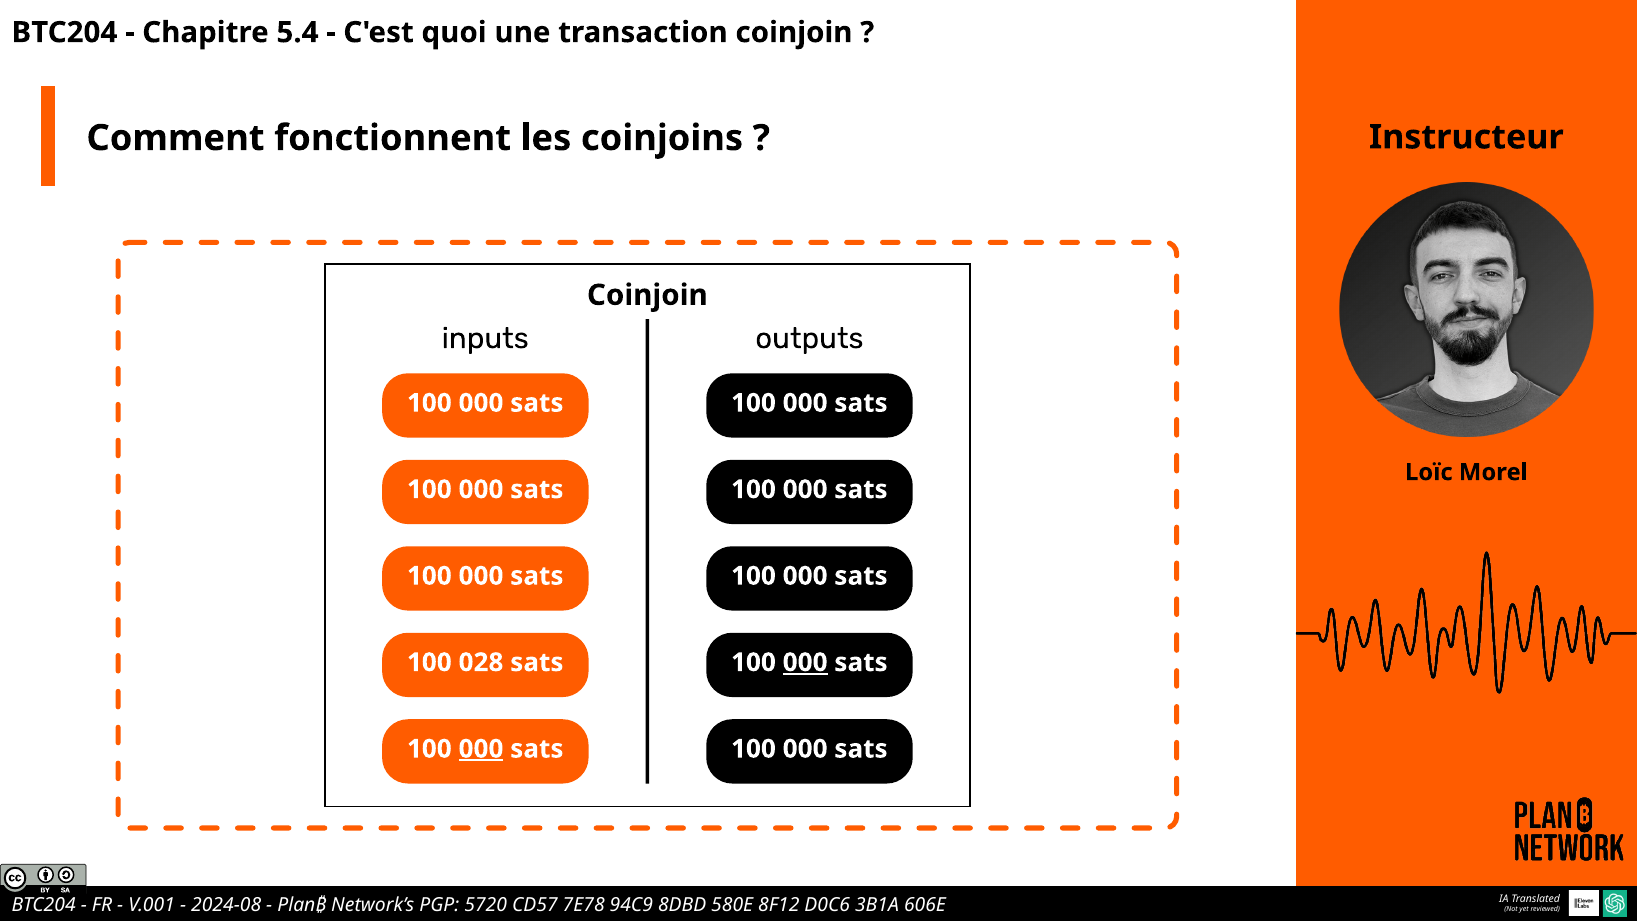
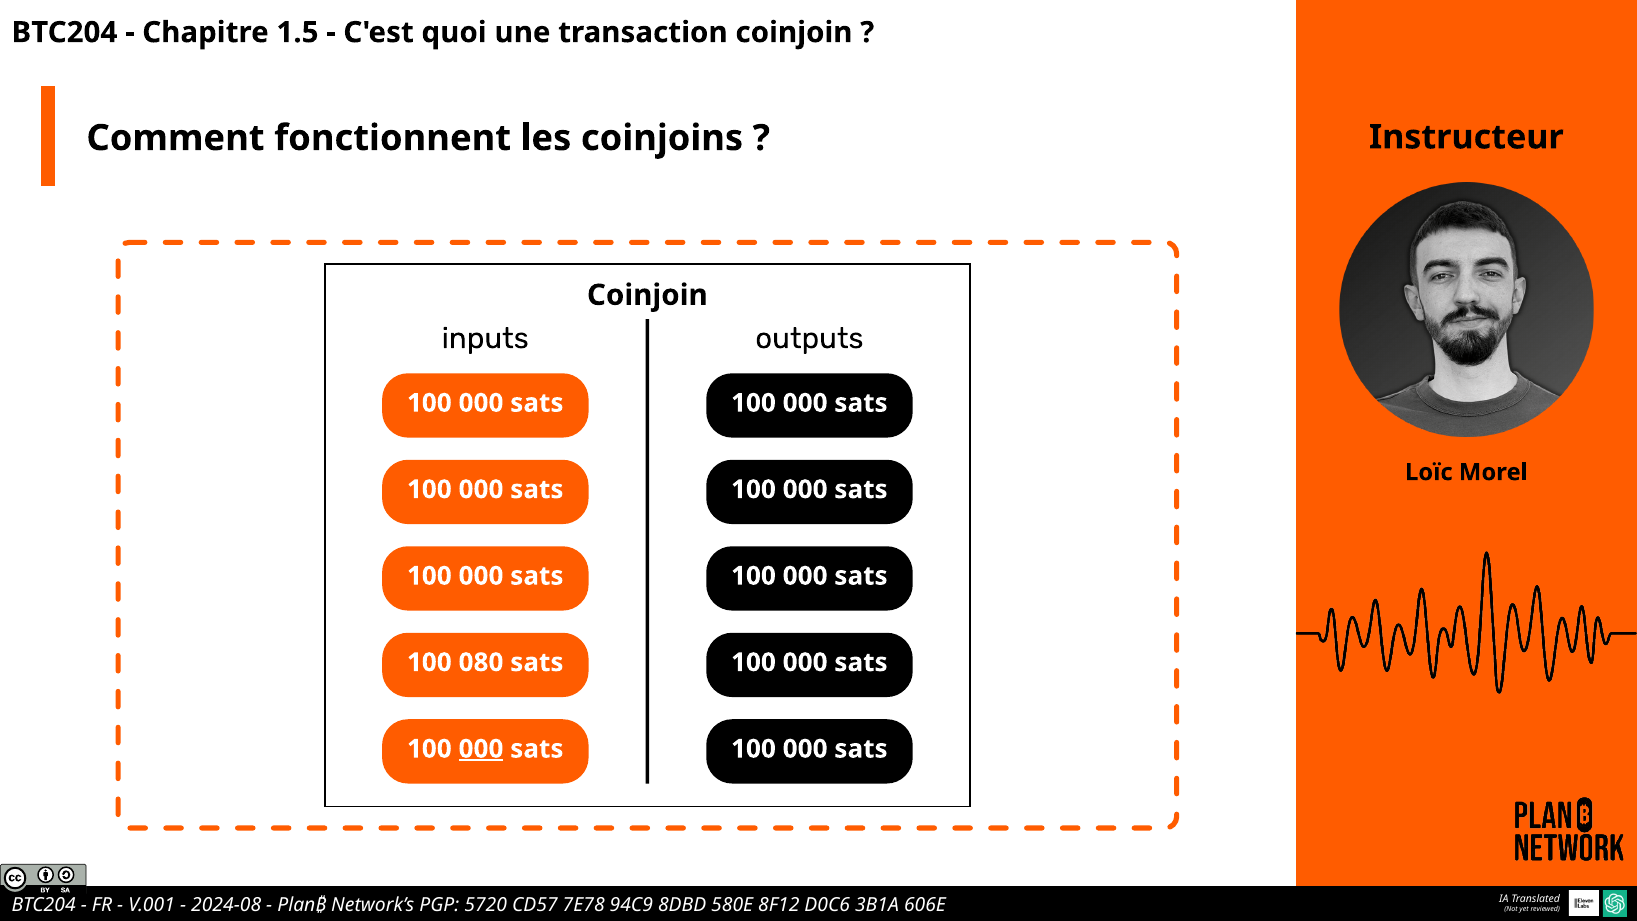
5.4: 5.4 -> 1.5
028: 028 -> 080
000 at (805, 662) underline: present -> none
